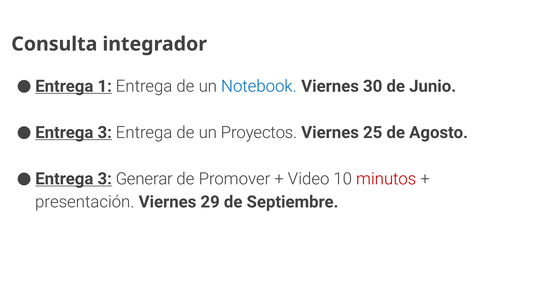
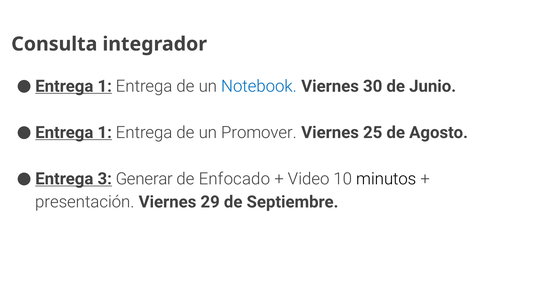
3 at (105, 133): 3 -> 1
Proyectos: Proyectos -> Promover
Promover: Promover -> Enfocado
minutos colour: red -> black
